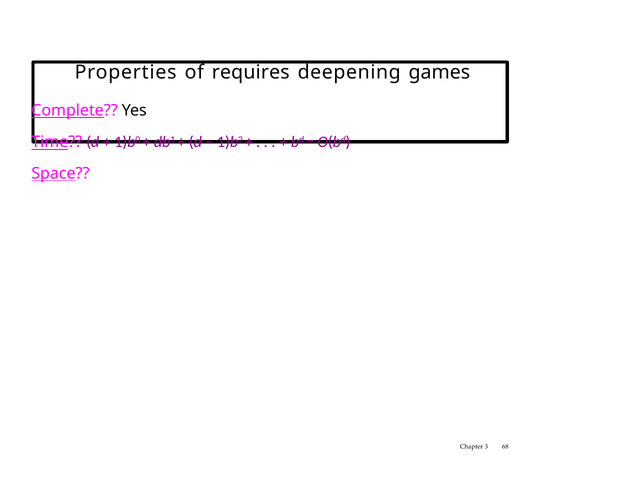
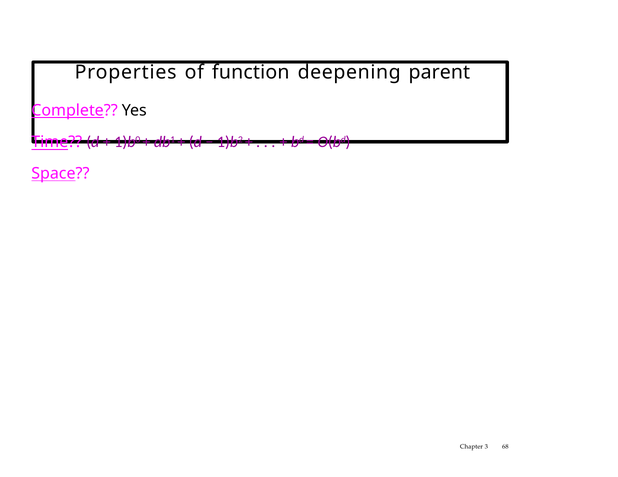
requires: requires -> function
games: games -> parent
